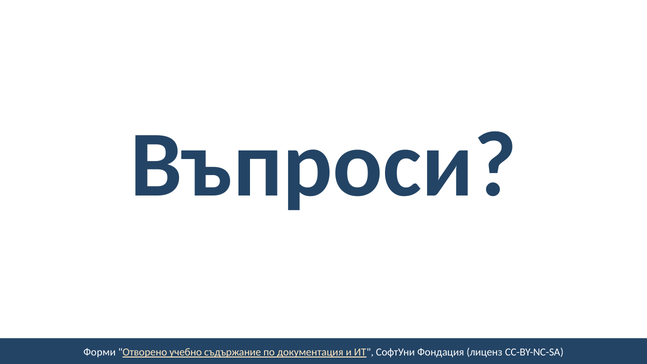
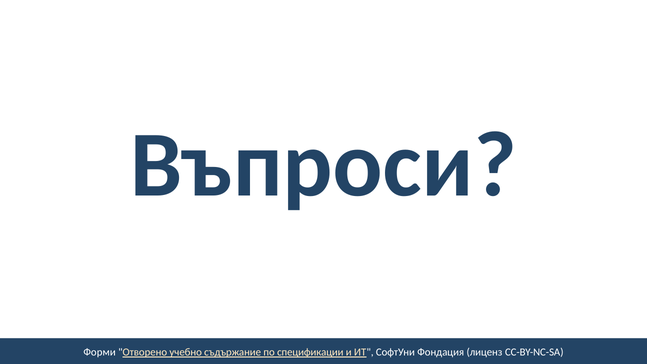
документация: документация -> спецификации
